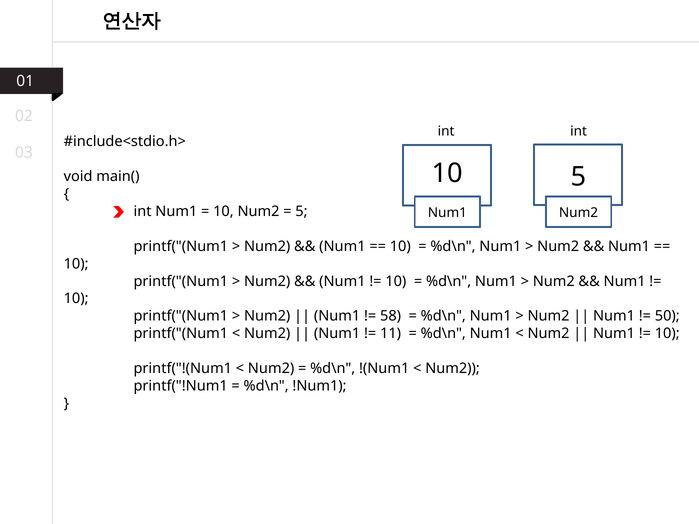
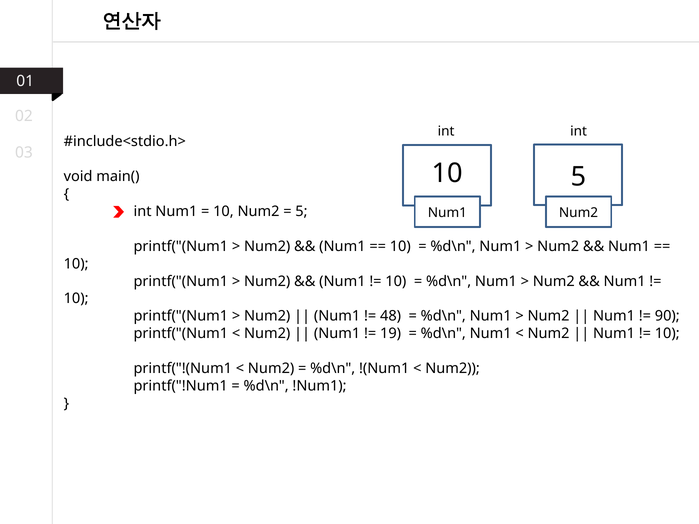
58: 58 -> 48
50: 50 -> 90
11: 11 -> 19
